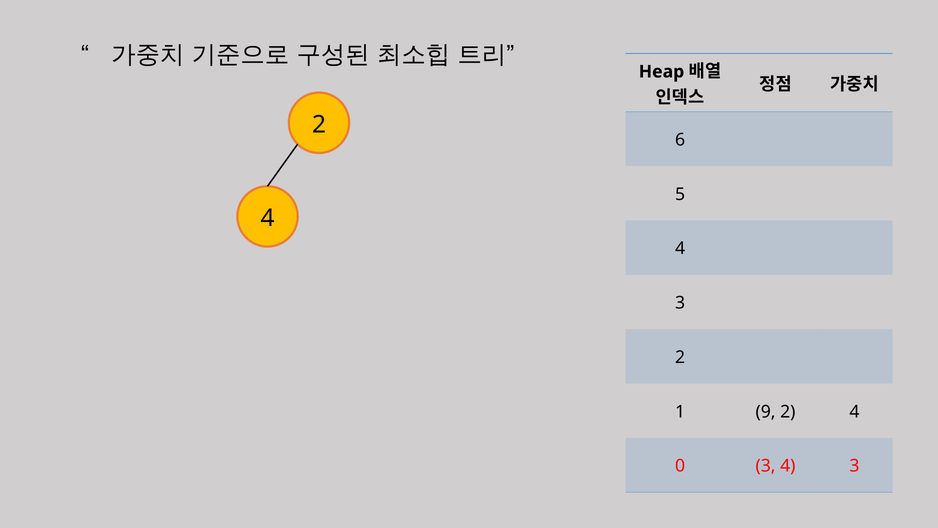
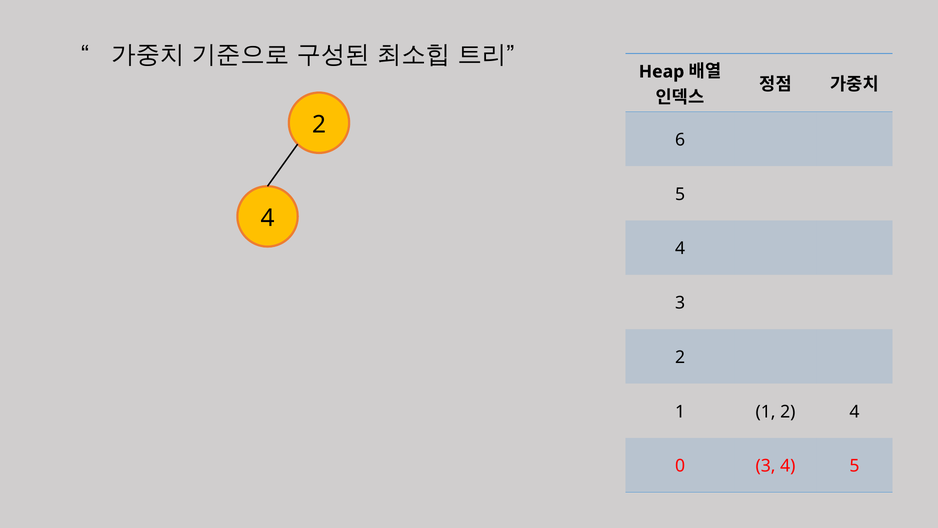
1 9: 9 -> 1
3 4 3: 3 -> 5
